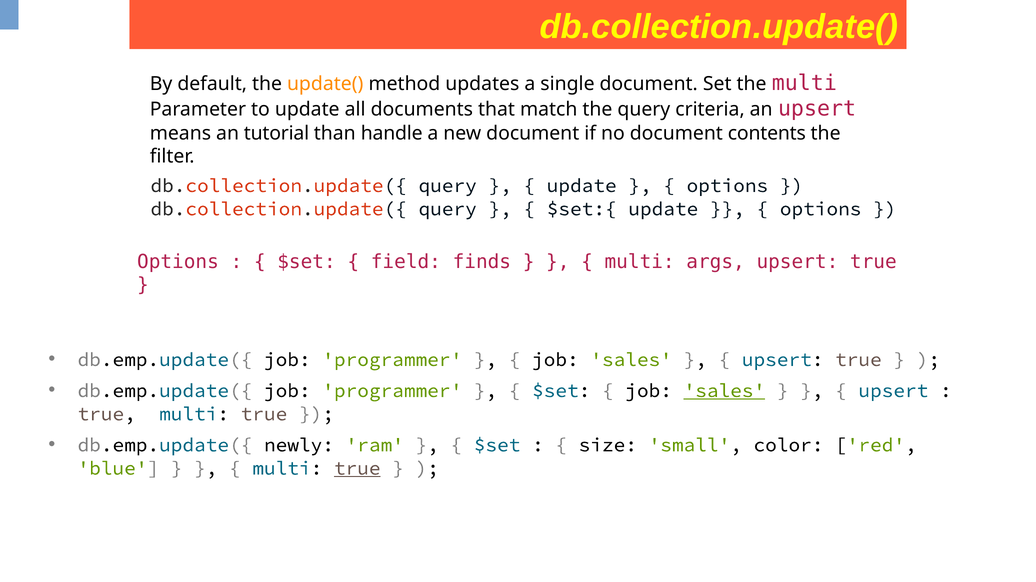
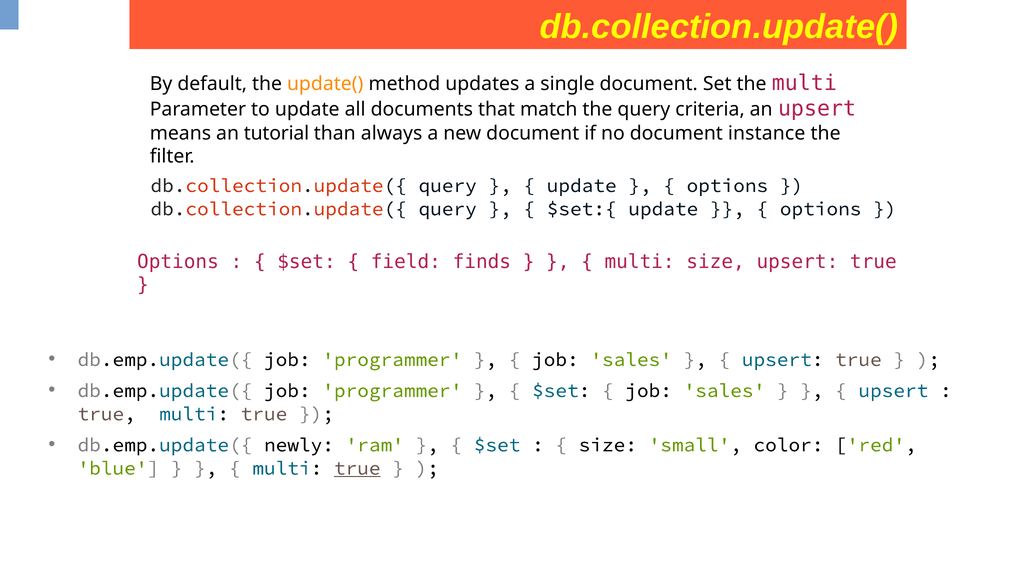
handle: handle -> always
contents: contents -> instance
multi args: args -> size
sales at (724, 391) underline: present -> none
